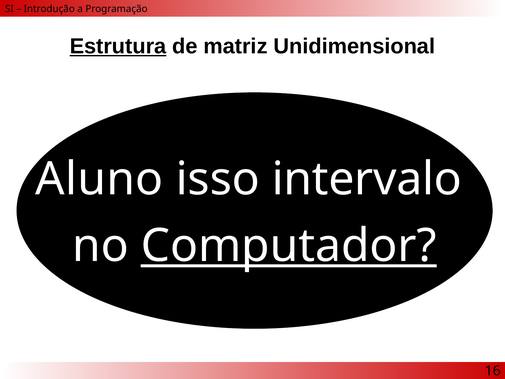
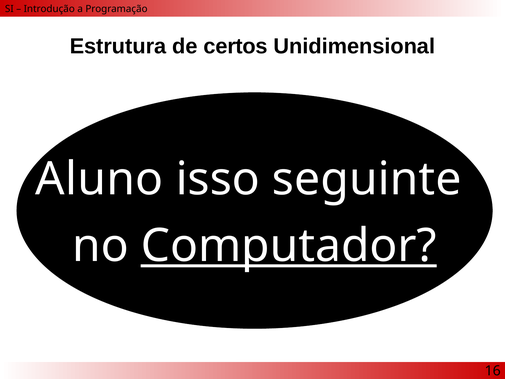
Estrutura underline: present -> none
matriz: matriz -> certos
intervalo: intervalo -> seguinte
